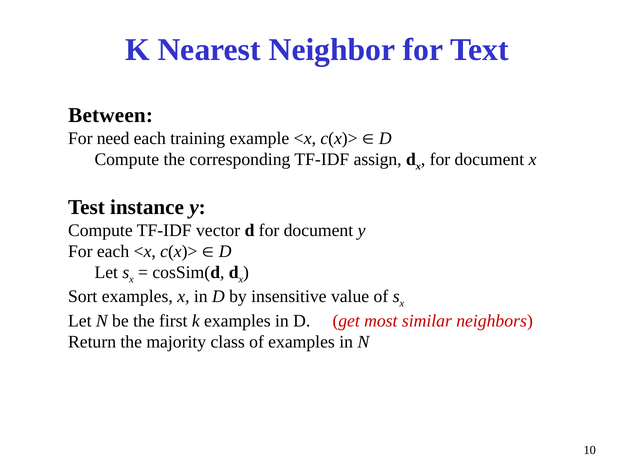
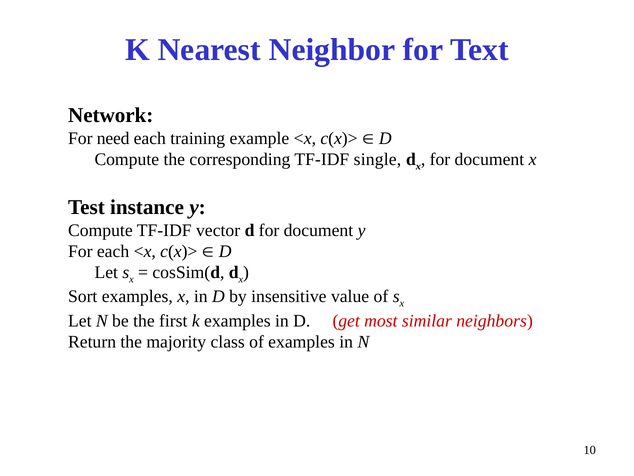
Between: Between -> Network
assign: assign -> single
